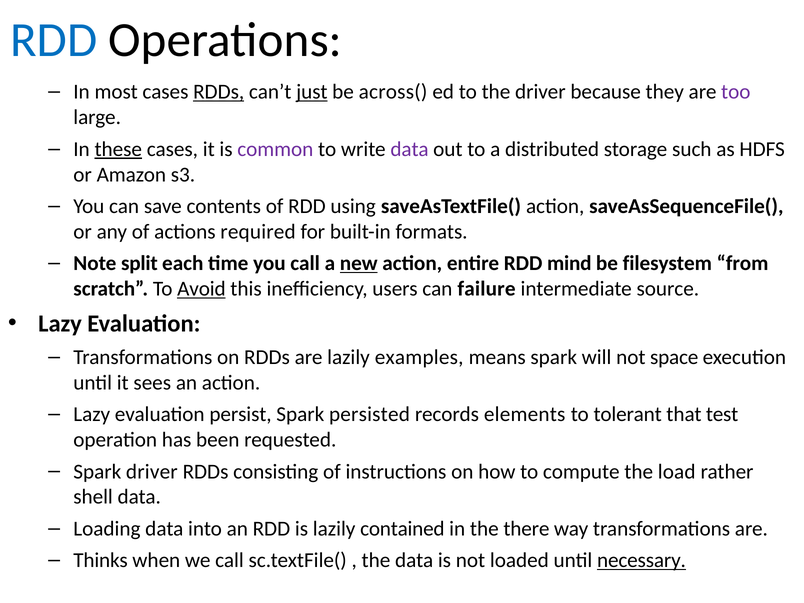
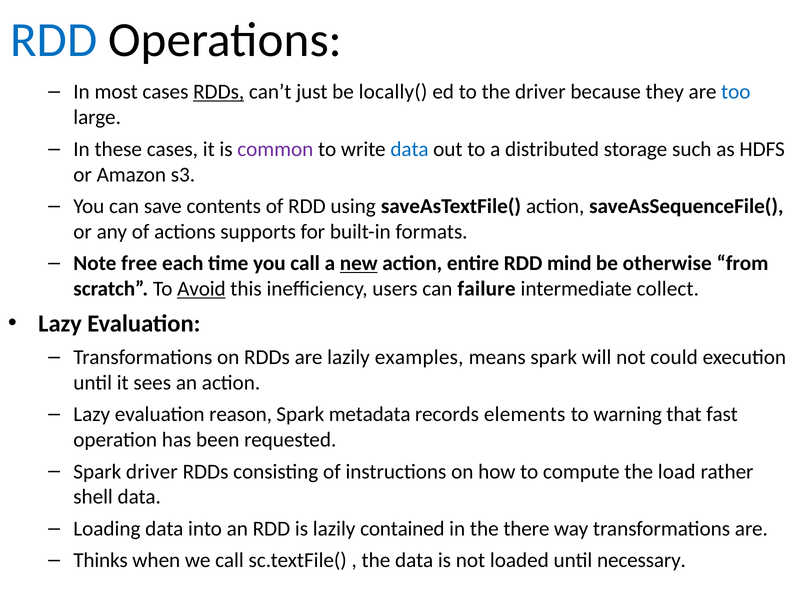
just underline: present -> none
across(: across( -> locally(
too colour: purple -> blue
these underline: present -> none
data at (410, 149) colour: purple -> blue
required: required -> supports
split: split -> free
filesystem: filesystem -> otherwise
source: source -> collect
space: space -> could
persist: persist -> reason
persisted: persisted -> metadata
tolerant: tolerant -> warning
test: test -> fast
necessary underline: present -> none
